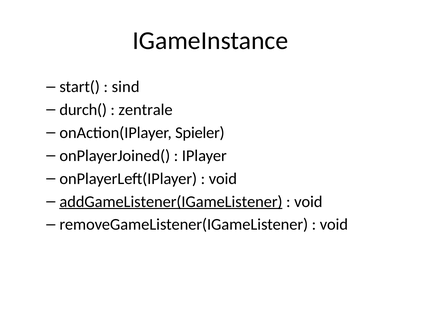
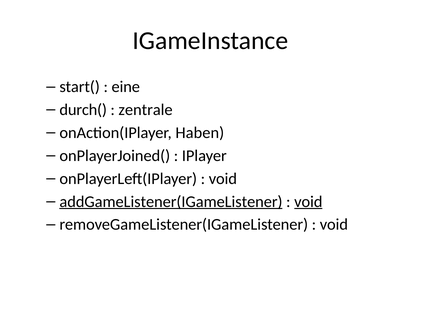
sind: sind -> eine
Spieler: Spieler -> Haben
void at (308, 201) underline: none -> present
